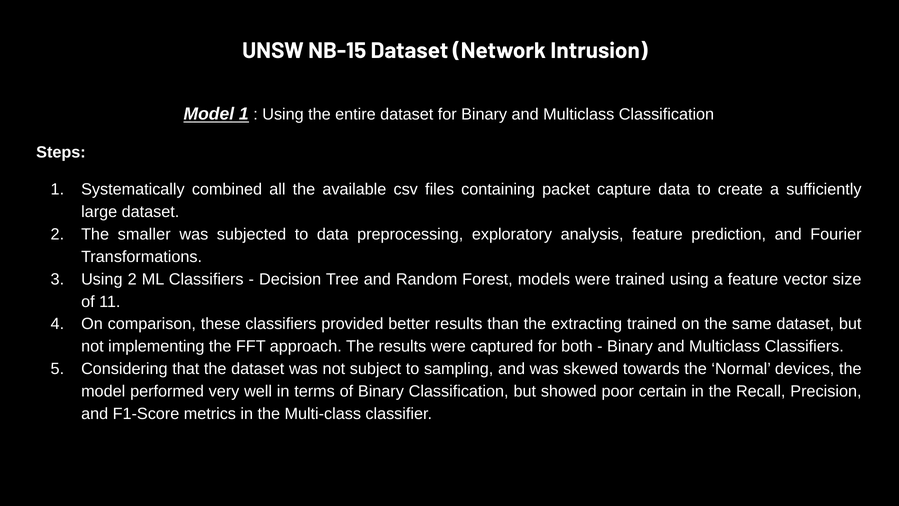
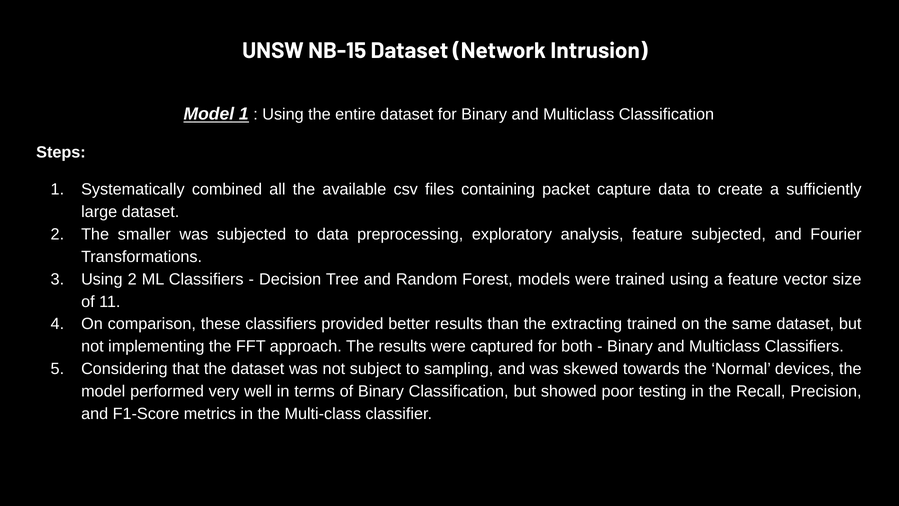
feature prediction: prediction -> subjected
certain: certain -> testing
